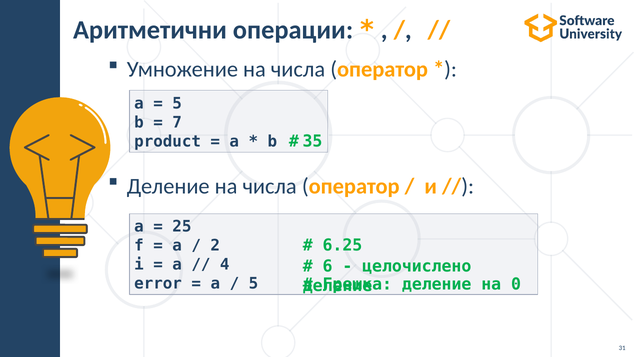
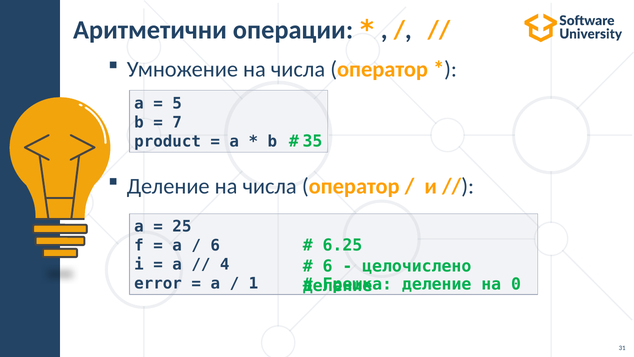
2 at (215, 245): 2 -> 6
5 at (253, 283): 5 -> 1
